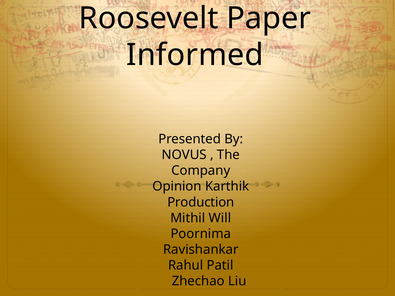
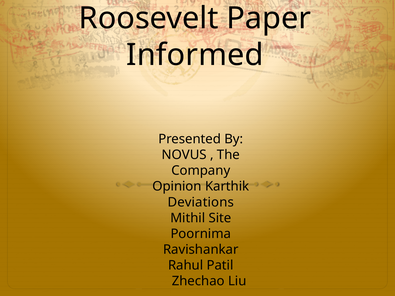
Production: Production -> Deviations
Will: Will -> Site
